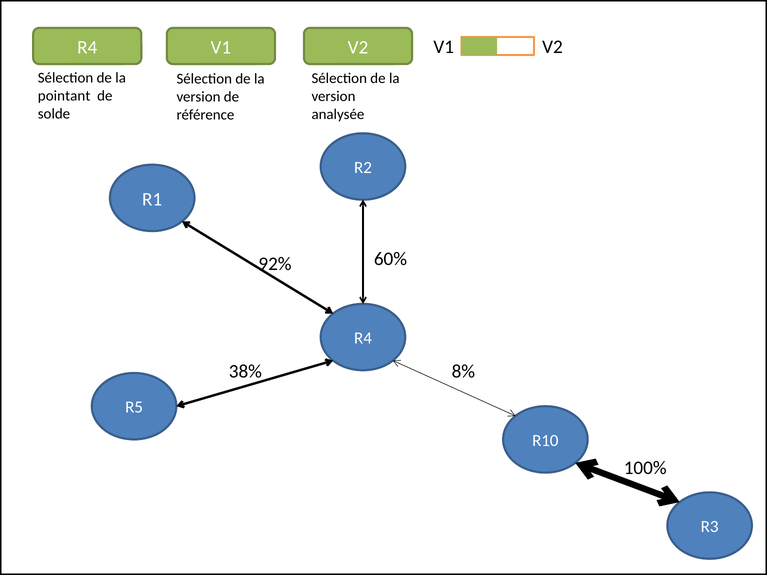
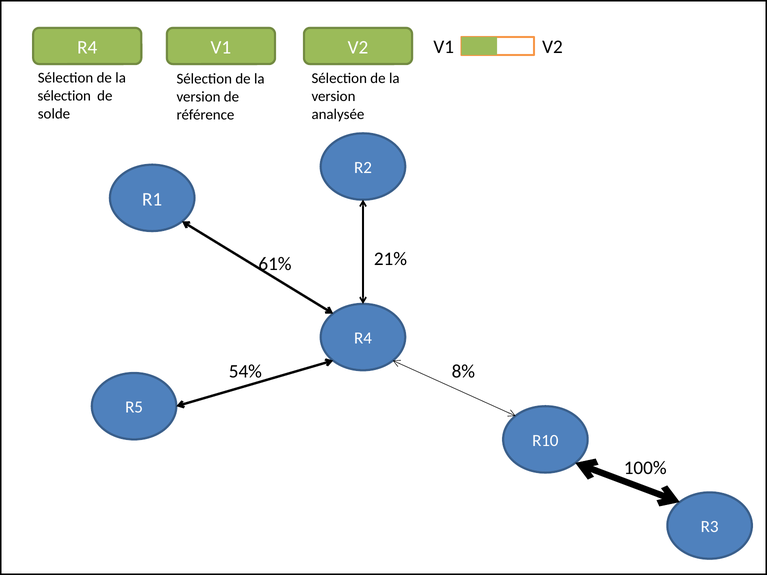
pointant at (64, 96): pointant -> sélection
60%: 60% -> 21%
92%: 92% -> 61%
38%: 38% -> 54%
